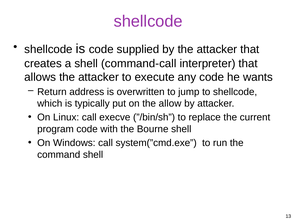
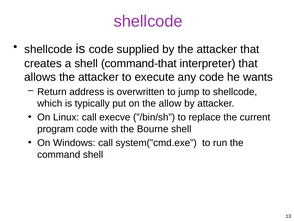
command-call: command-call -> command-that
